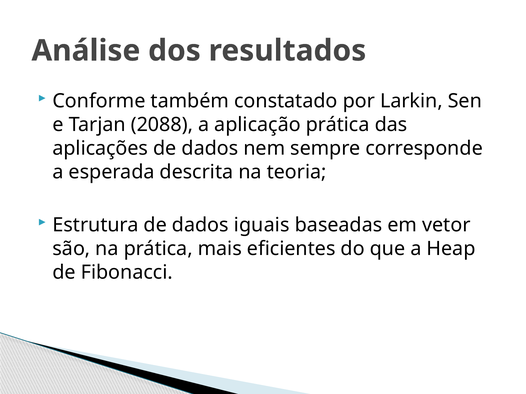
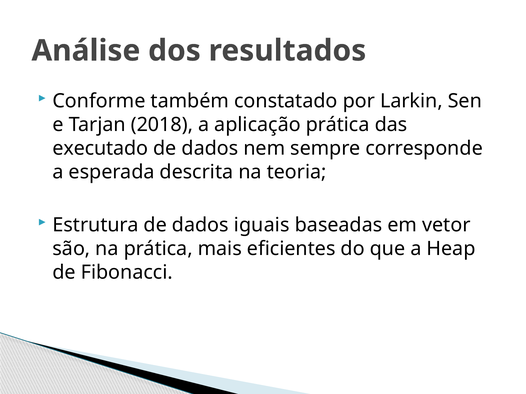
2088: 2088 -> 2018
aplicações: aplicações -> executado
